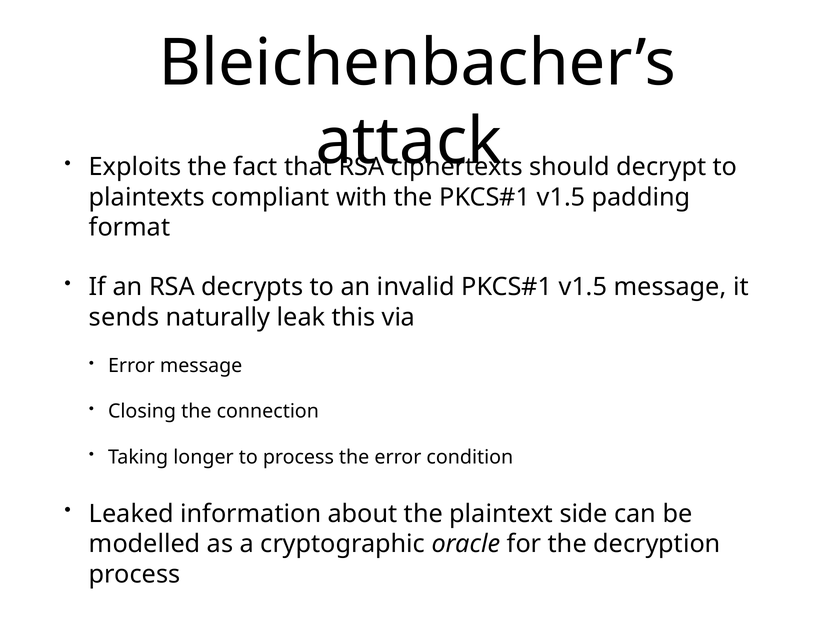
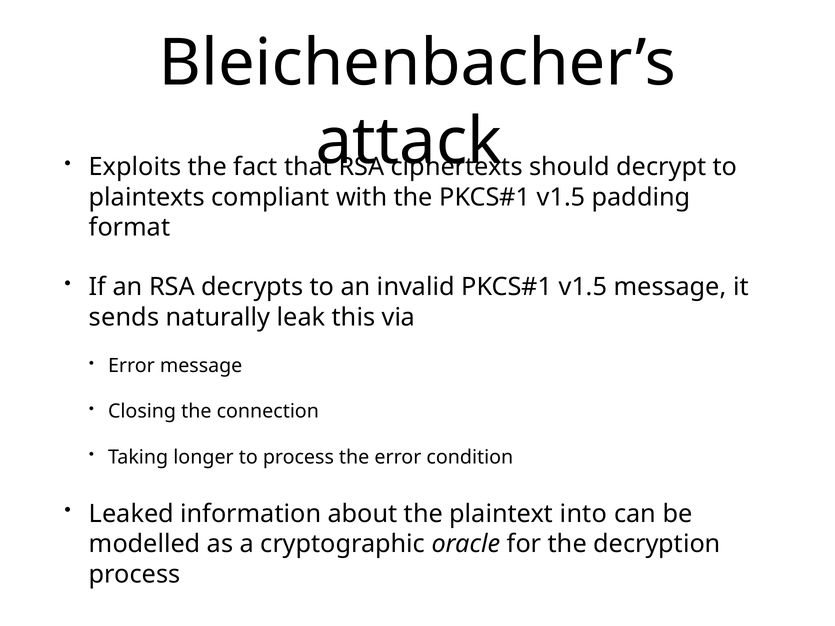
side: side -> into
